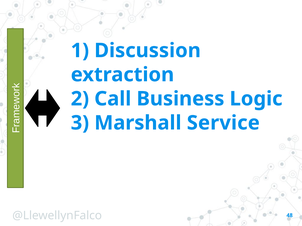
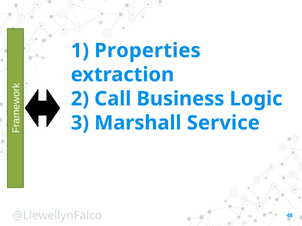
Discussion: Discussion -> Properties
